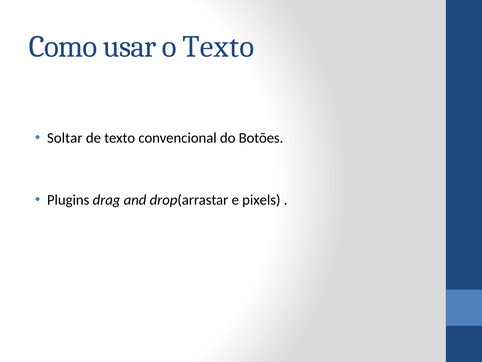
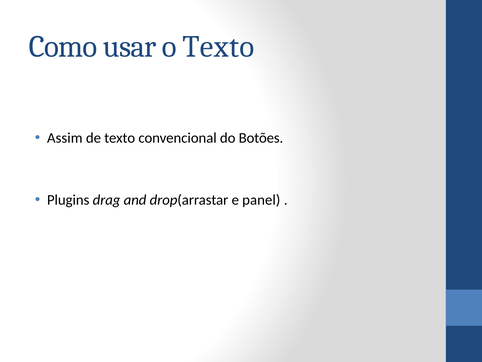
Soltar: Soltar -> Assim
pixels: pixels -> panel
